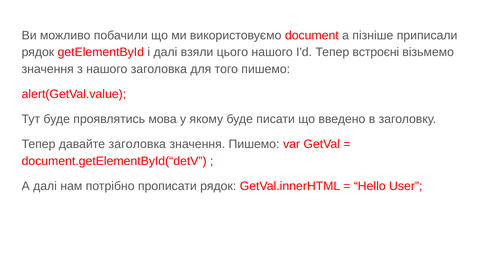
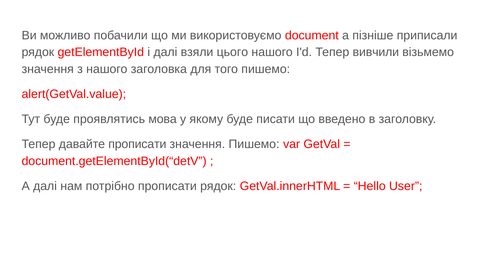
встроєні: встроєні -> вивчили
давайте заголовка: заголовка -> прописати
